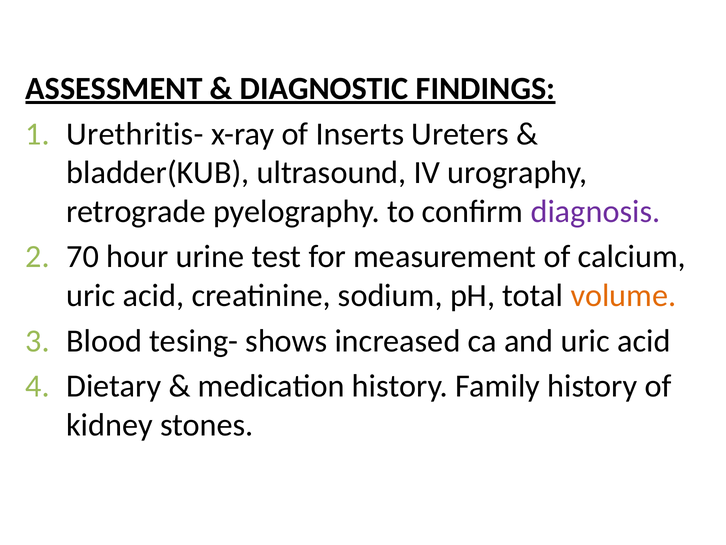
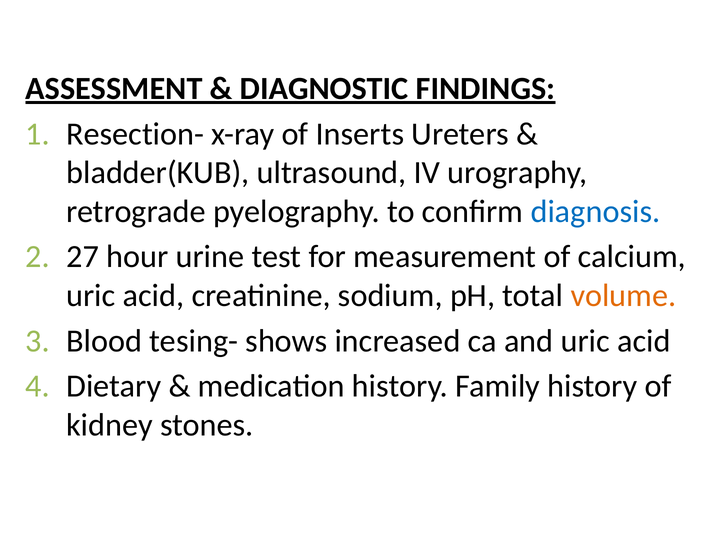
Urethritis-: Urethritis- -> Resection-
diagnosis colour: purple -> blue
70: 70 -> 27
